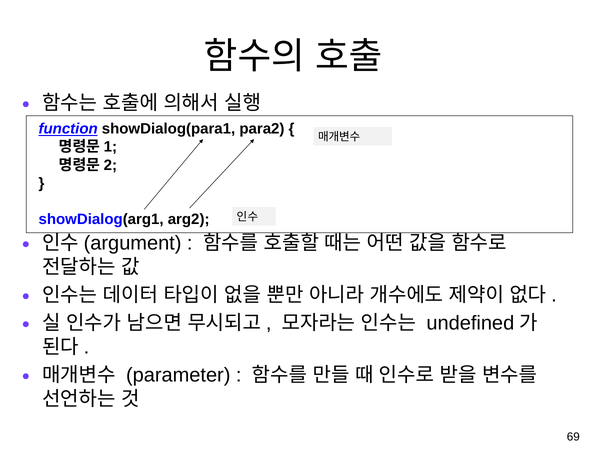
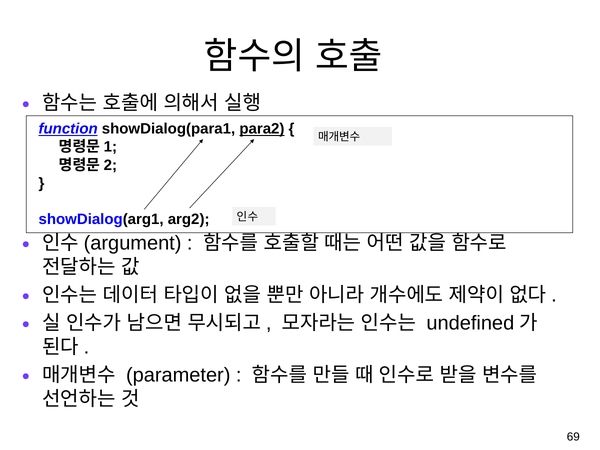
para2 underline: none -> present
